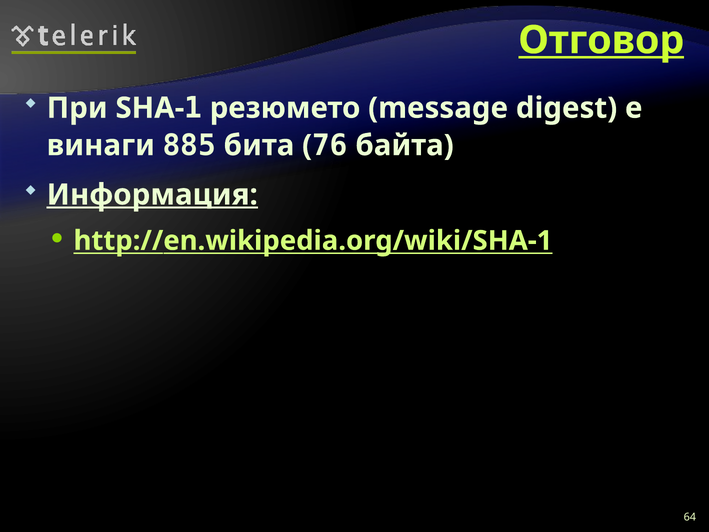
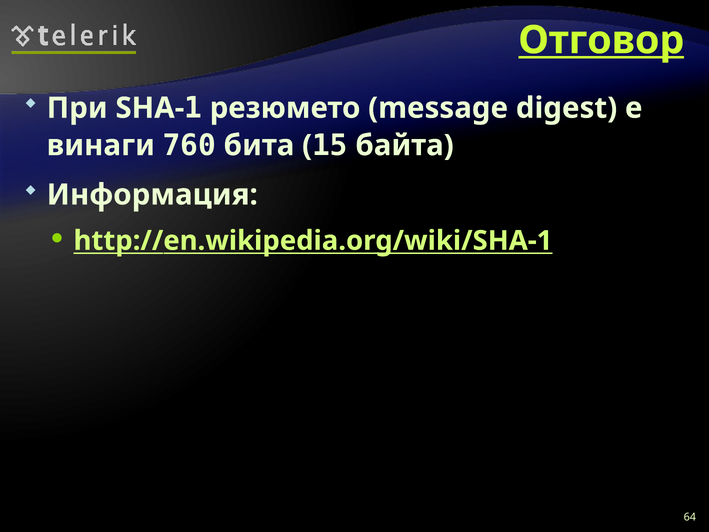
885: 885 -> 760
76: 76 -> 15
Информация underline: present -> none
